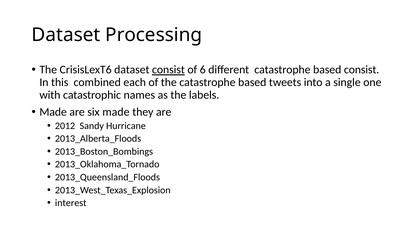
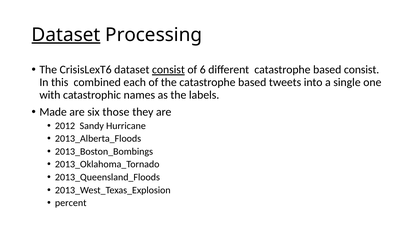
Dataset at (66, 35) underline: none -> present
six made: made -> those
interest: interest -> percent
